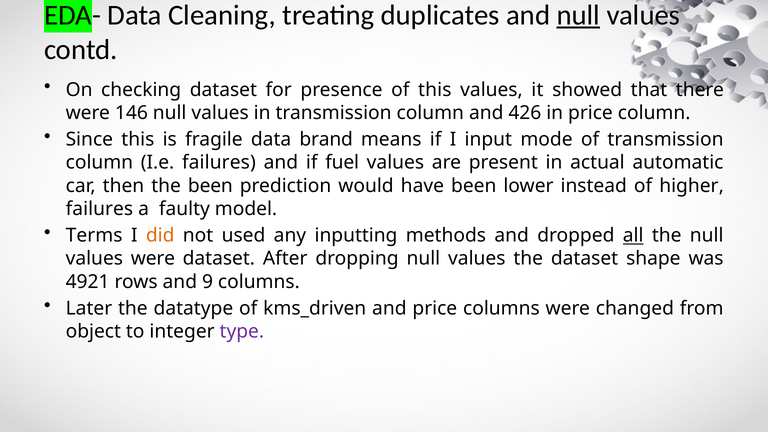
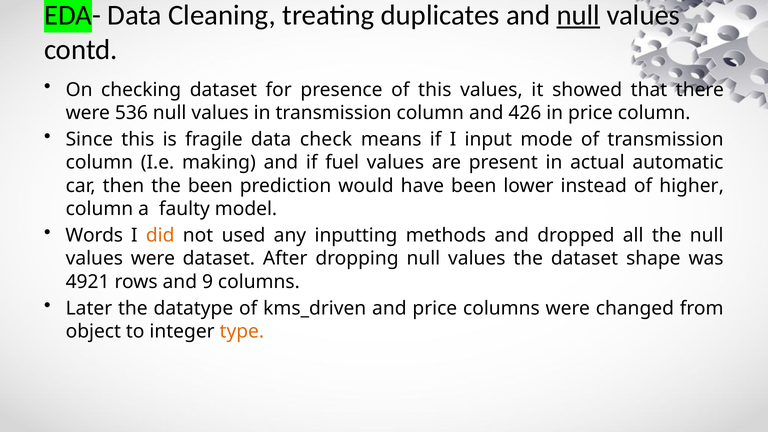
146: 146 -> 536
brand: brand -> check
I.e failures: failures -> making
failures at (99, 209): failures -> column
Terms: Terms -> Words
all underline: present -> none
type colour: purple -> orange
